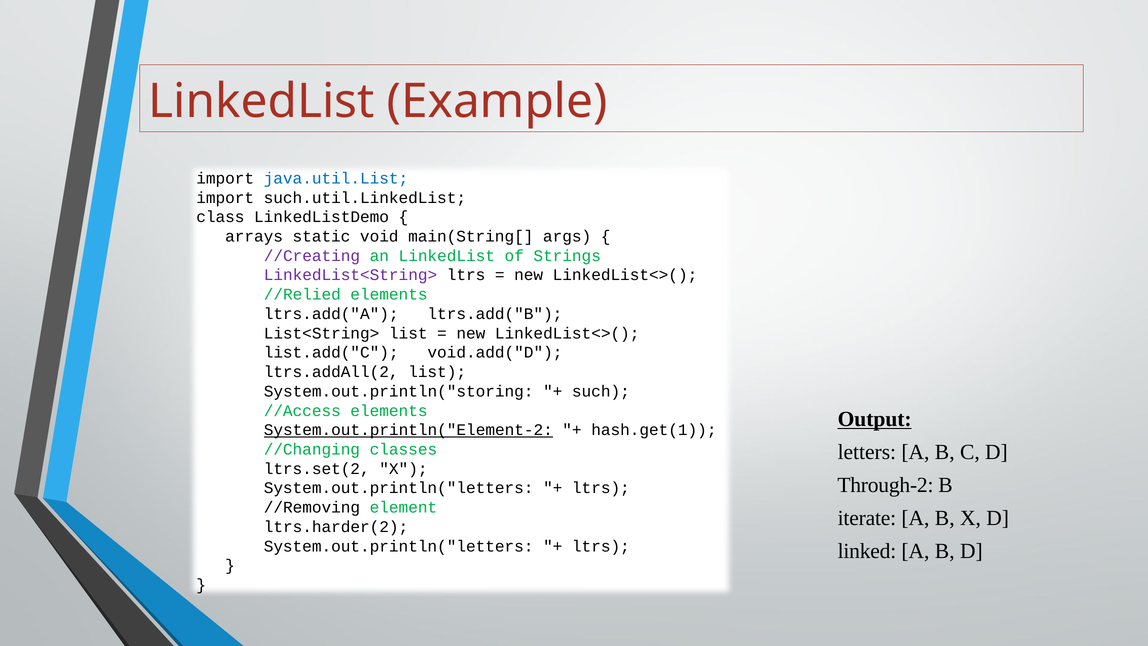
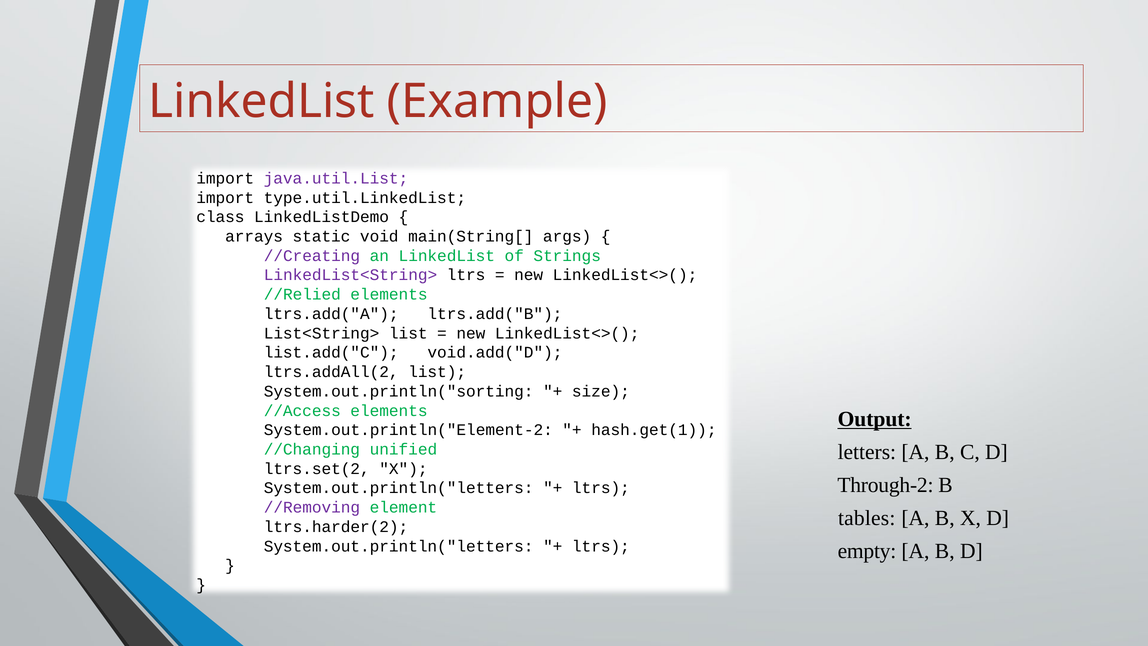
java.util.List colour: blue -> purple
such.util.LinkedList: such.util.LinkedList -> type.util.LinkedList
System.out.println("storing: System.out.println("storing -> System.out.println("sorting
such: such -> size
System.out.println("Element-2 underline: present -> none
classes: classes -> unified
//Removing colour: black -> purple
iterate: iterate -> tables
linked: linked -> empty
